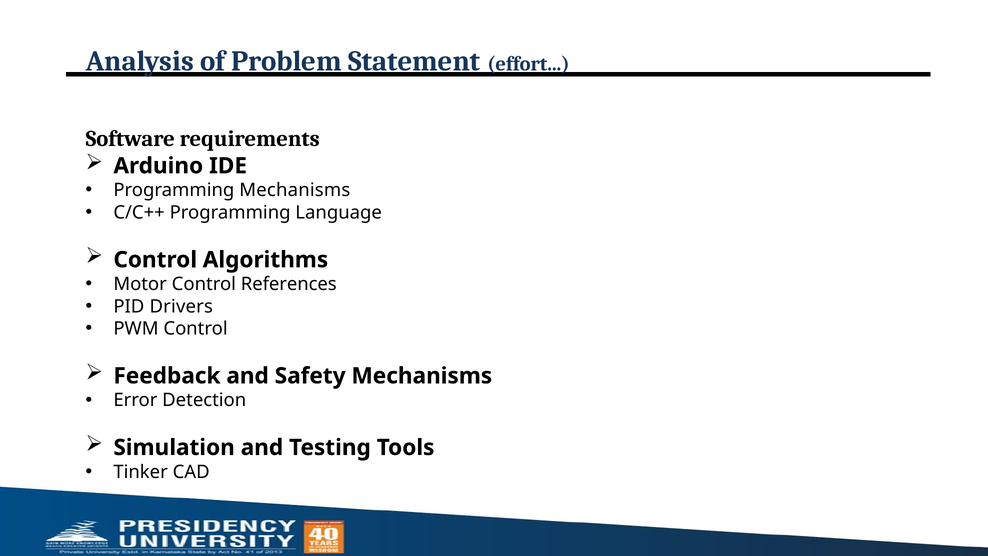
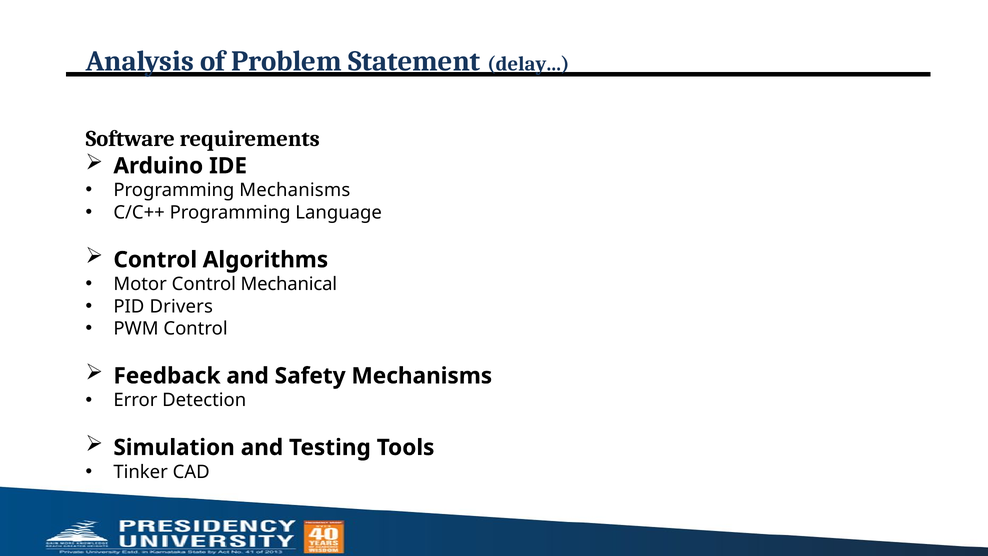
effort: effort -> delay
References: References -> Mechanical
